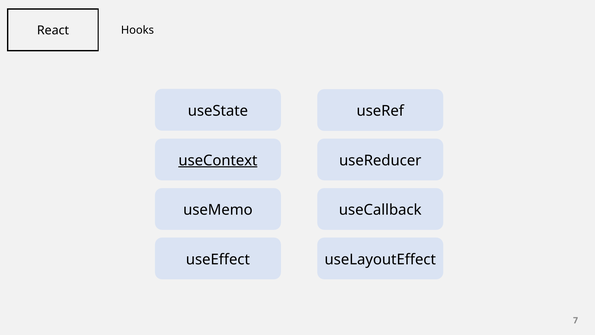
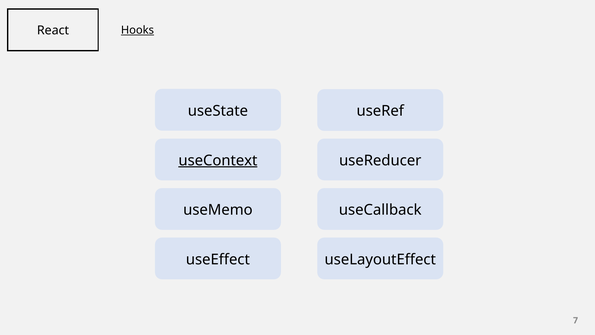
Hooks underline: none -> present
